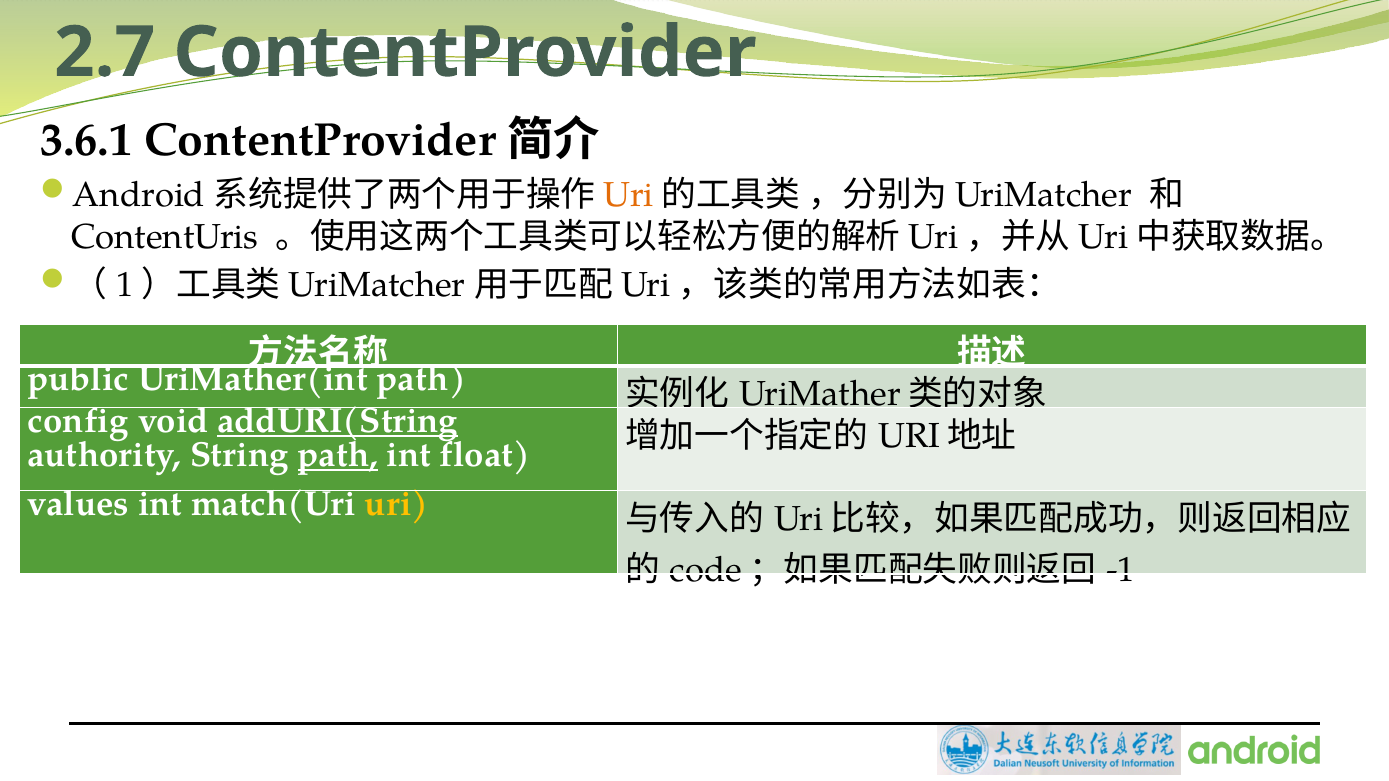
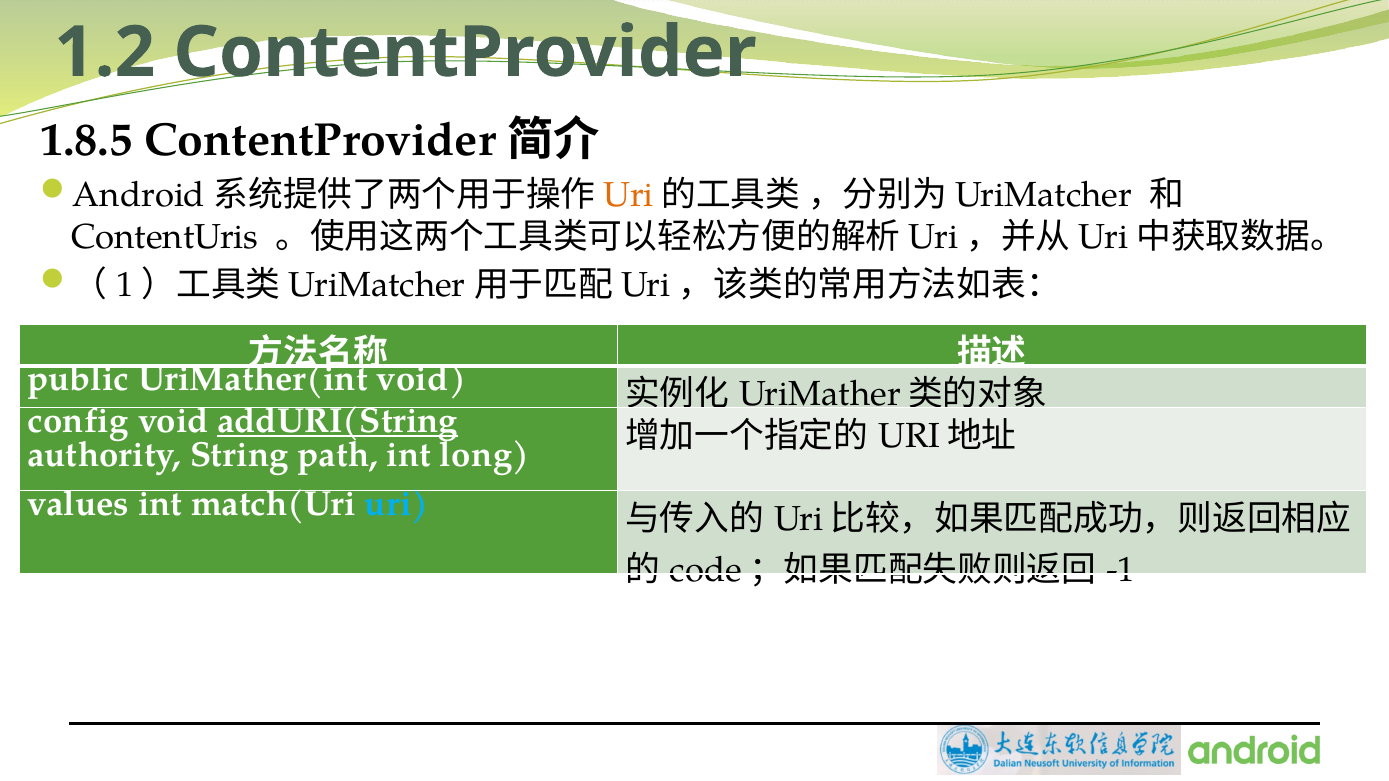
2.7: 2.7 -> 1.2
3.6.1: 3.6.1 -> 1.8.5
UriMather(int path: path -> void
path at (338, 455) underline: present -> none
float: float -> long
uri at (397, 504) colour: yellow -> light blue
